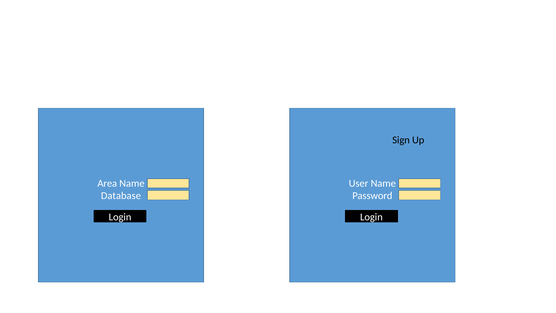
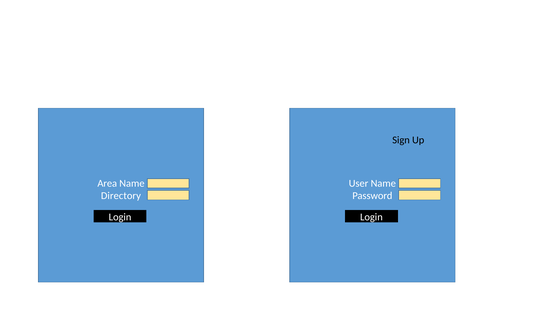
Database: Database -> Directory
